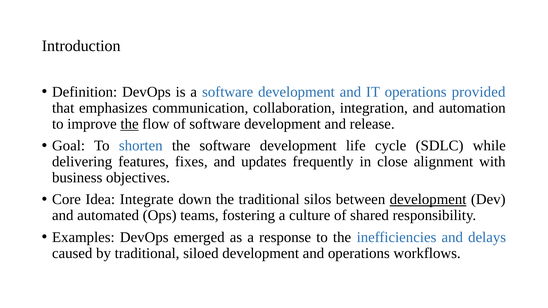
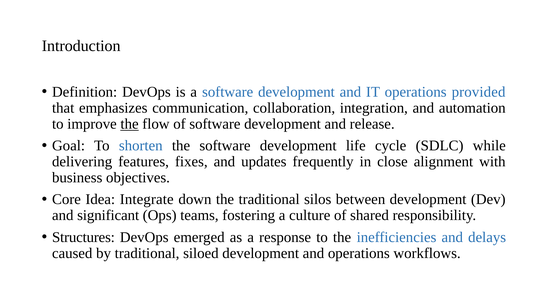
development at (428, 200) underline: present -> none
automated: automated -> significant
Examples: Examples -> Structures
